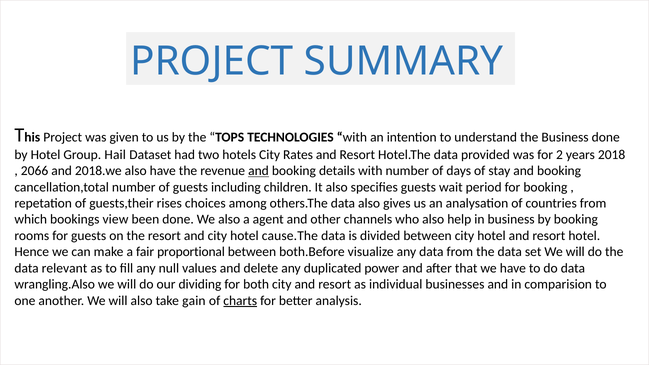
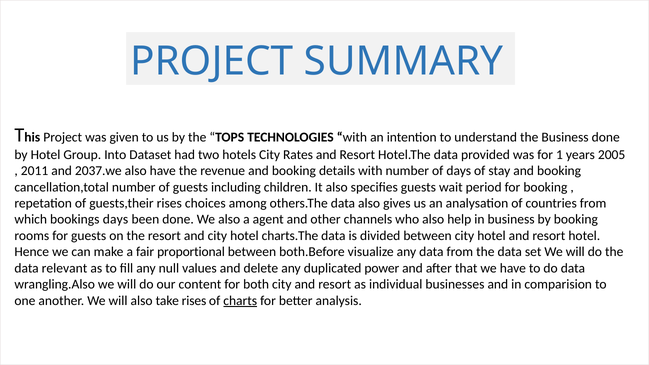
Hail: Hail -> Into
2: 2 -> 1
2018: 2018 -> 2005
2066: 2066 -> 2011
2018.we: 2018.we -> 2037.we
and at (258, 171) underline: present -> none
bookings view: view -> days
cause.The: cause.The -> charts.The
dividing: dividing -> content
take gain: gain -> rises
